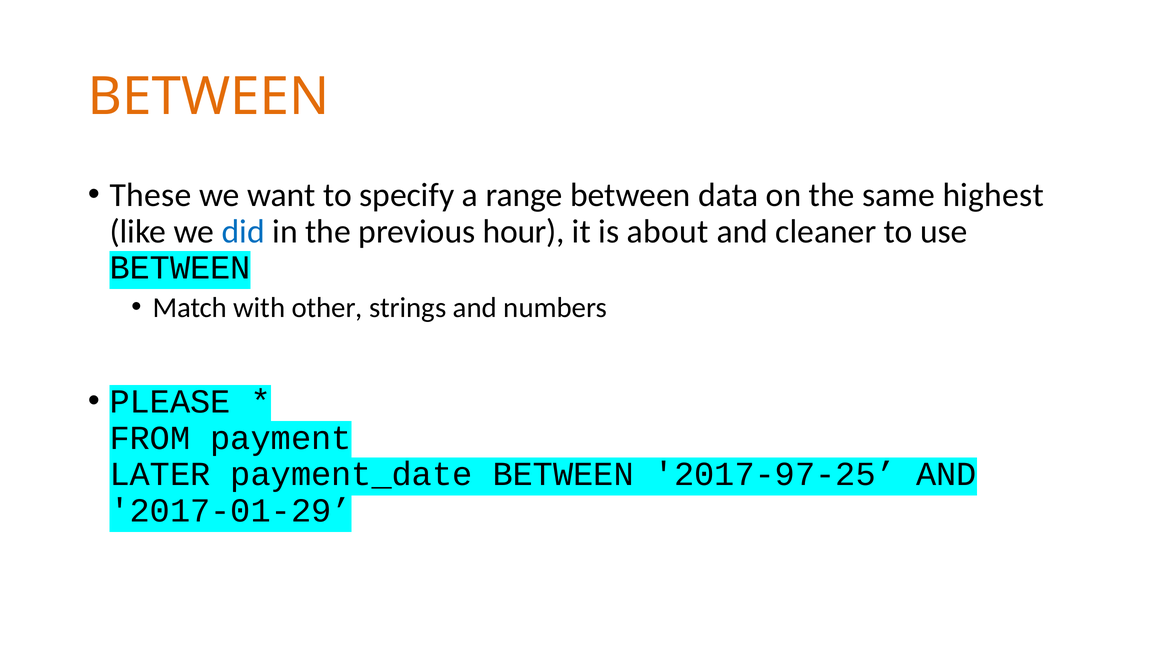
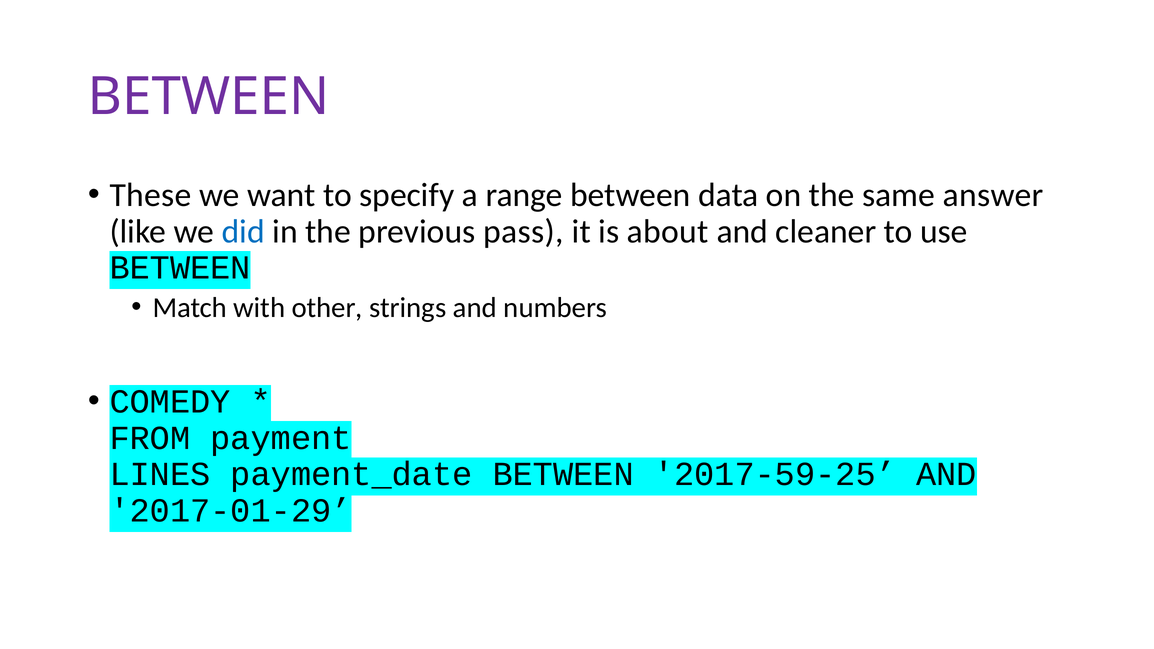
BETWEEN at (209, 97) colour: orange -> purple
highest: highest -> answer
hour: hour -> pass
PLEASE: PLEASE -> COMEDY
LATER: LATER -> LINES
2017-97-25: 2017-97-25 -> 2017-59-25
